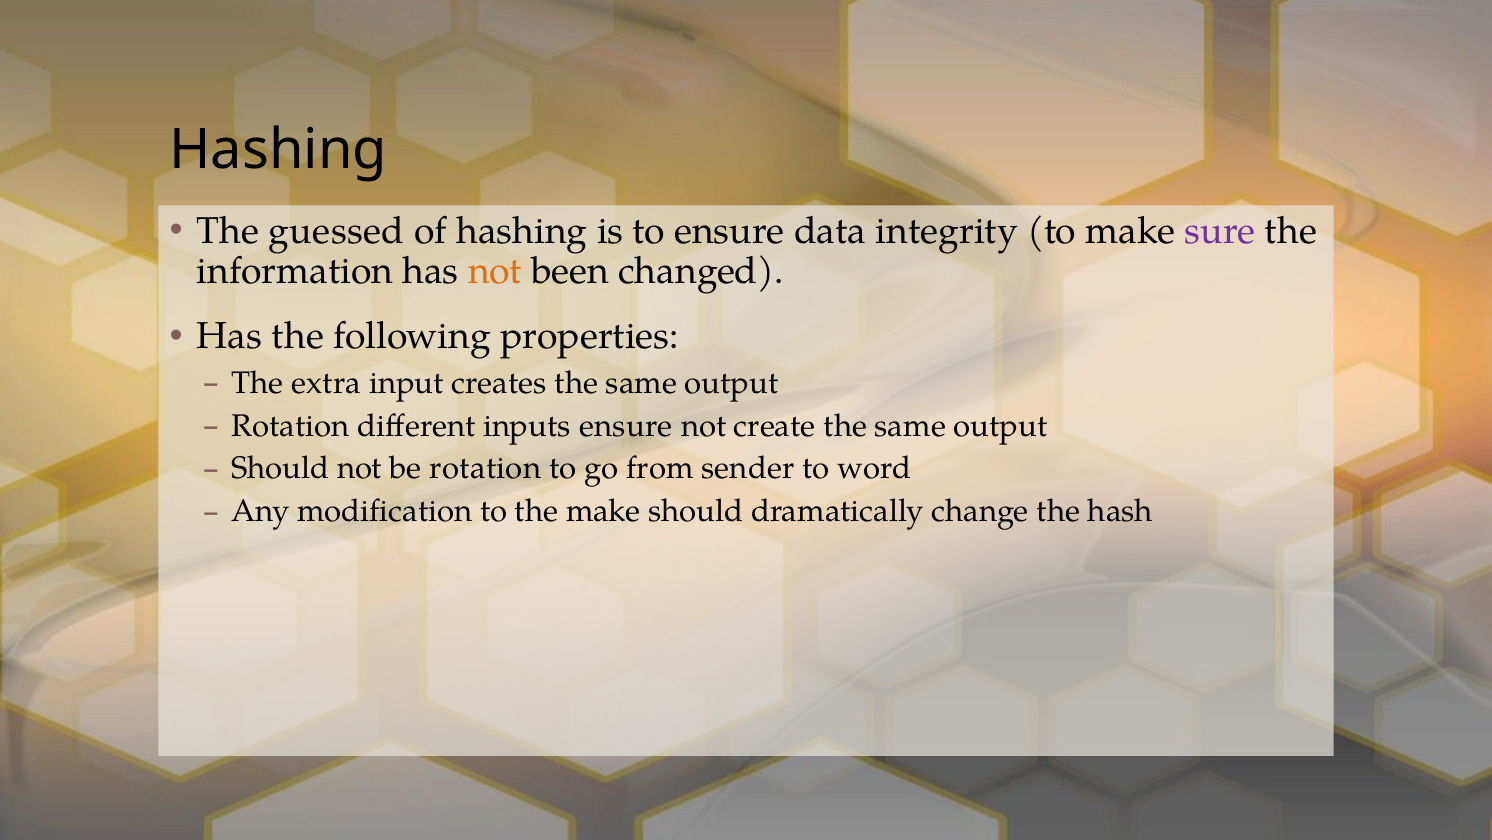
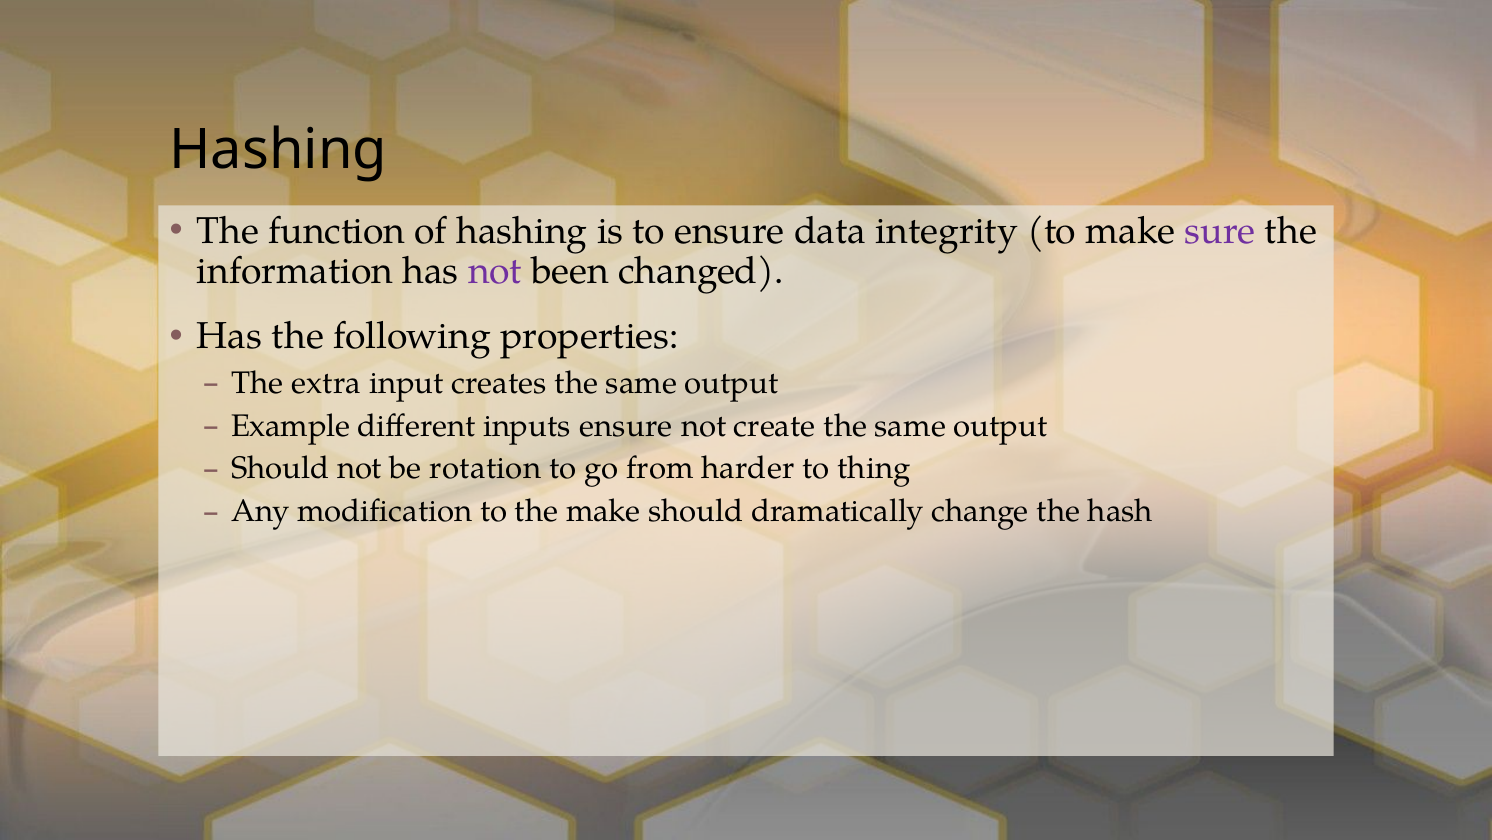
guessed: guessed -> function
not at (495, 271) colour: orange -> purple
Rotation at (291, 425): Rotation -> Example
sender: sender -> harder
word: word -> thing
